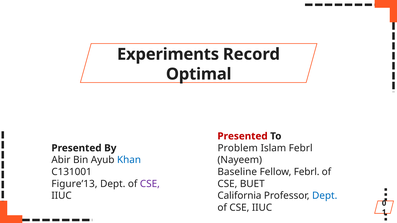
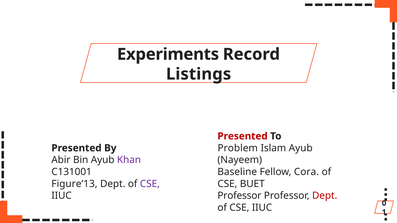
Optimal: Optimal -> Listings
Islam Febrl: Febrl -> Ayub
Khan colour: blue -> purple
Fellow Febrl: Febrl -> Cora
California at (239, 196): California -> Professor
Dept at (325, 196) colour: blue -> red
